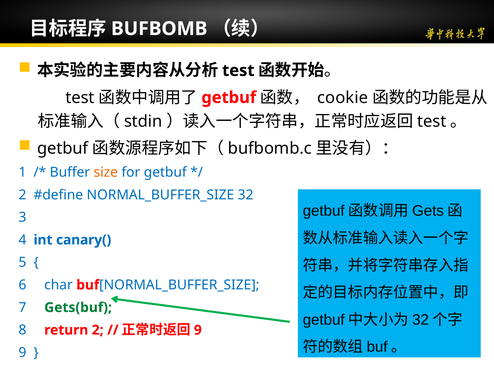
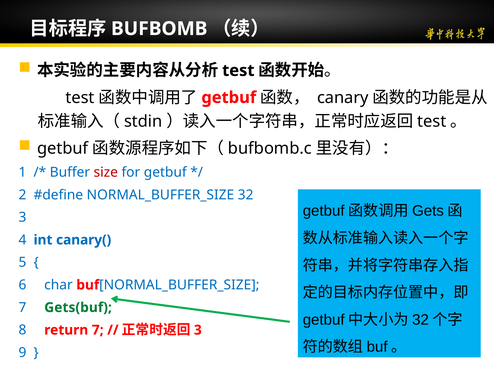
cookie: cookie -> canary
size colour: orange -> red
return 2: 2 -> 7
9 at (198, 330): 9 -> 3
